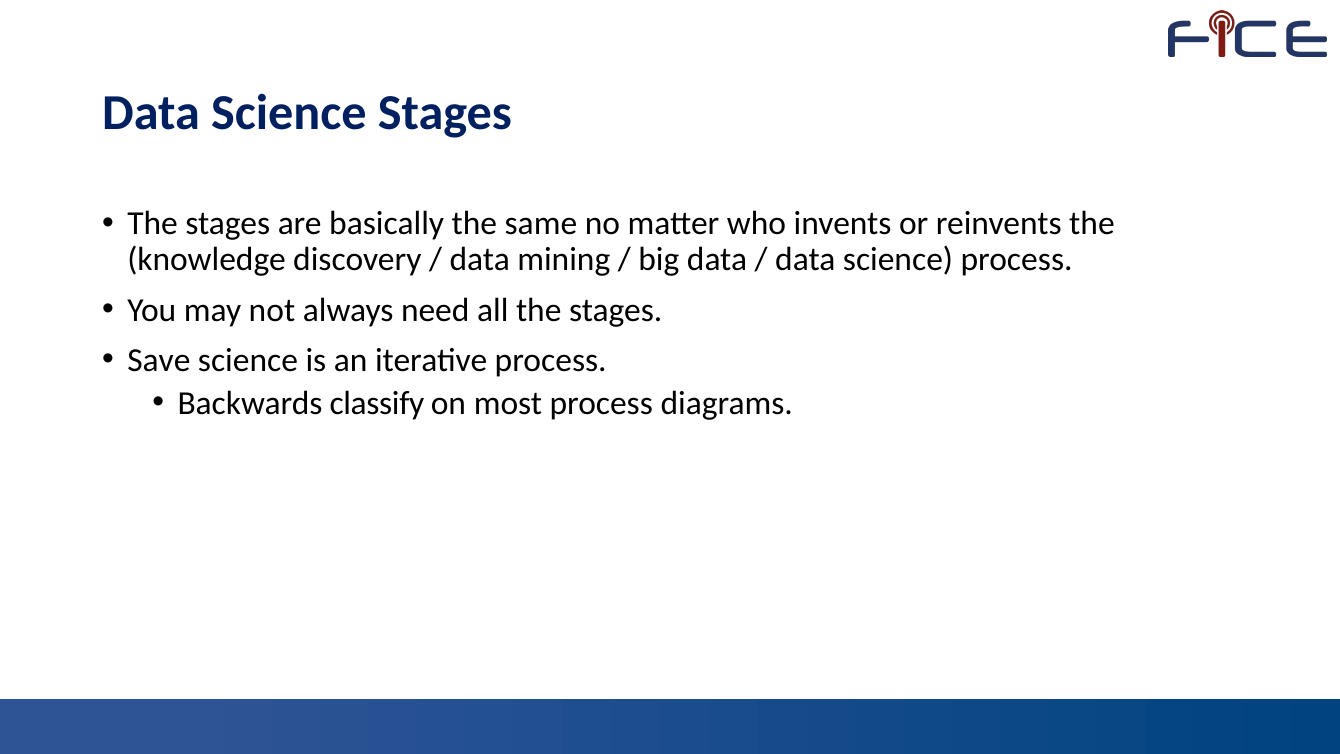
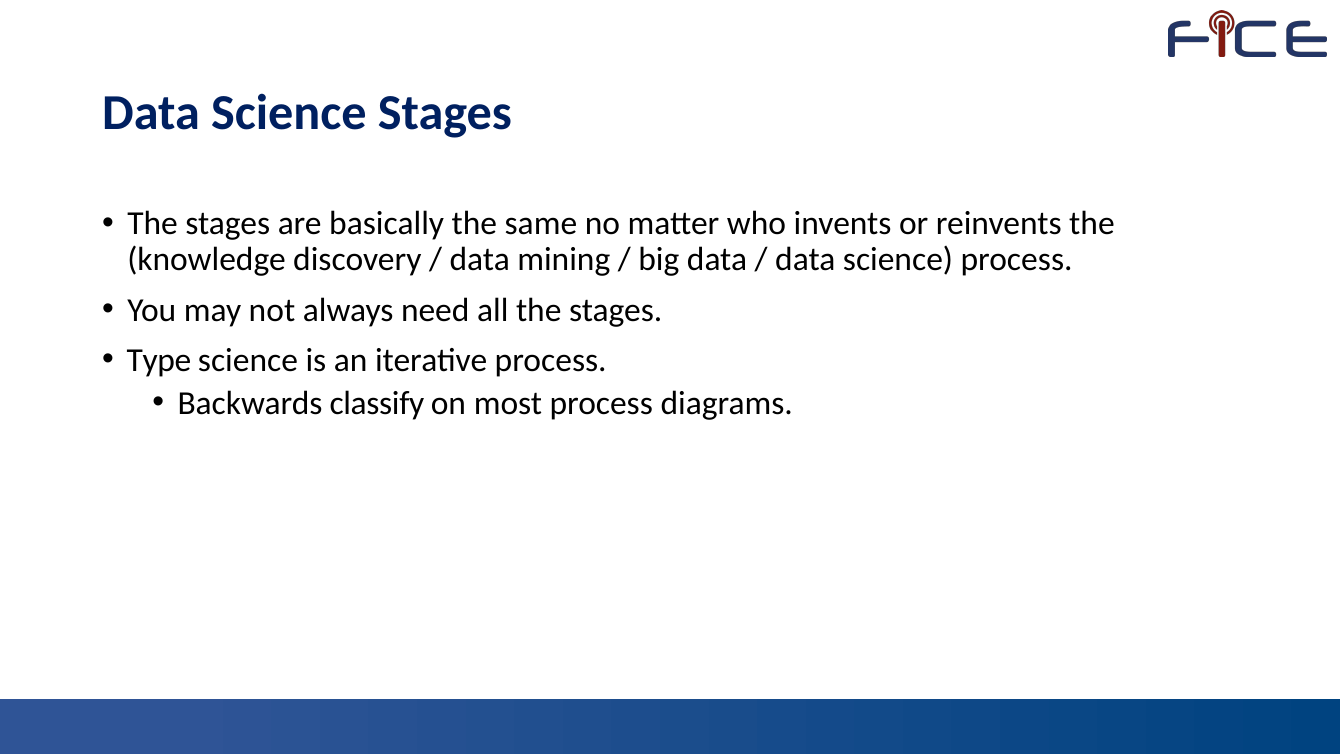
Save: Save -> Type
